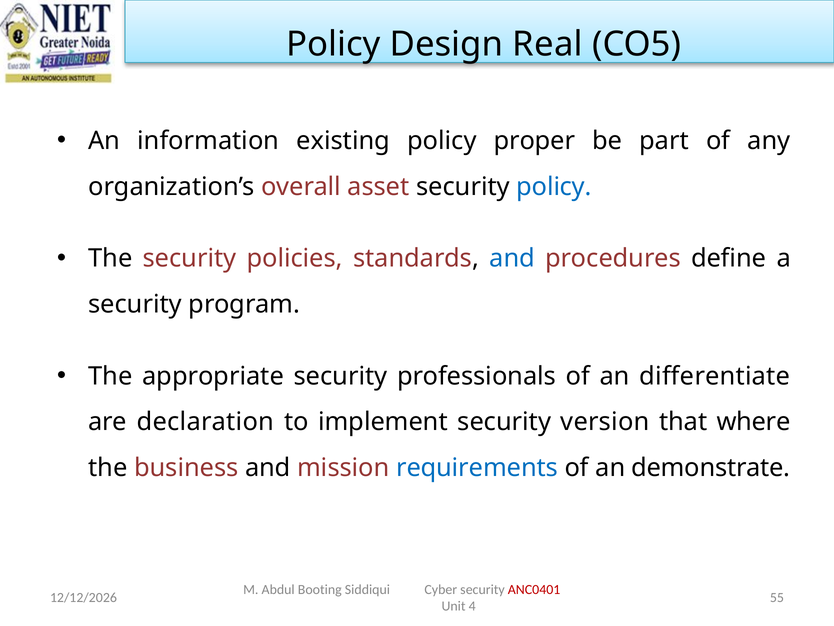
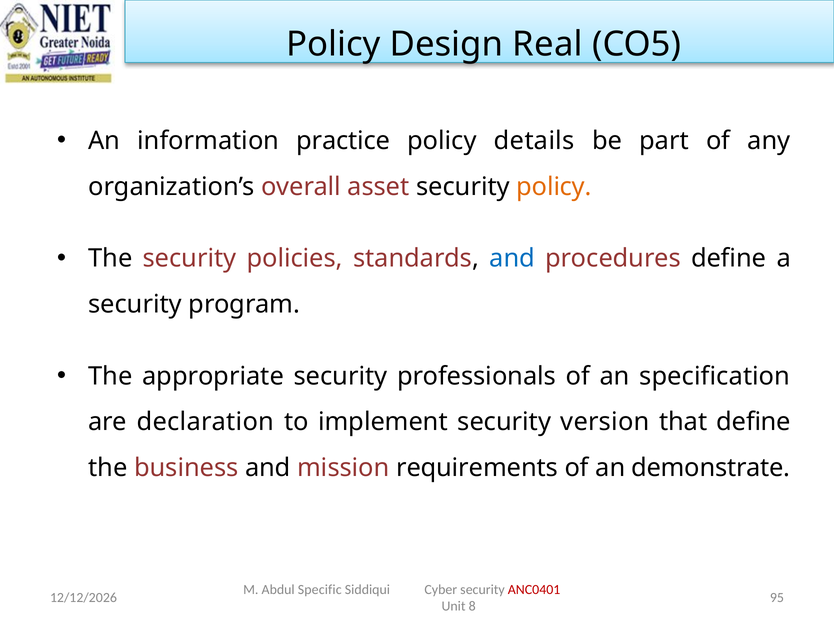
existing: existing -> practice
proper: proper -> details
policy at (554, 187) colour: blue -> orange
differentiate: differentiate -> specification
that where: where -> define
requirements colour: blue -> black
Booting: Booting -> Specific
55: 55 -> 95
4: 4 -> 8
